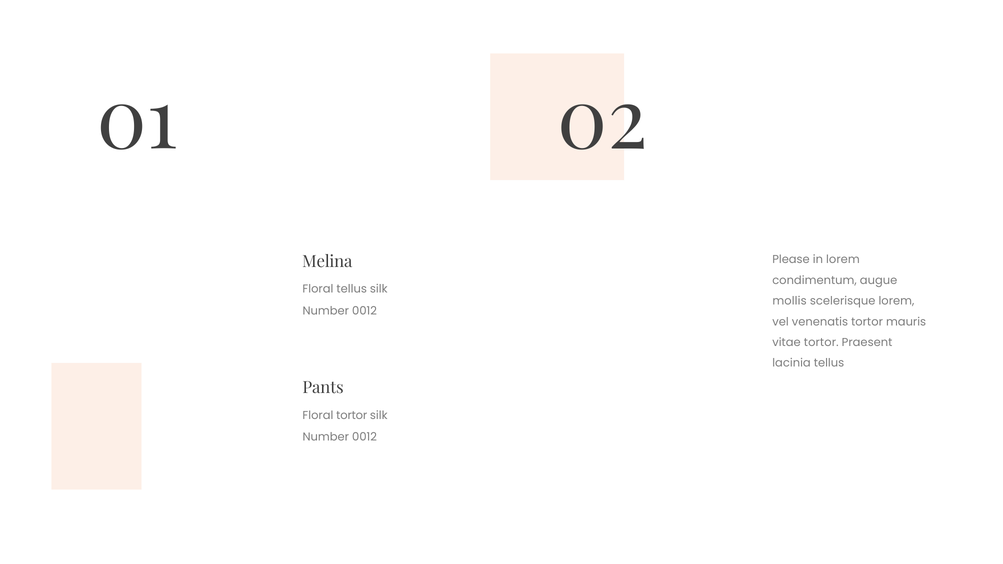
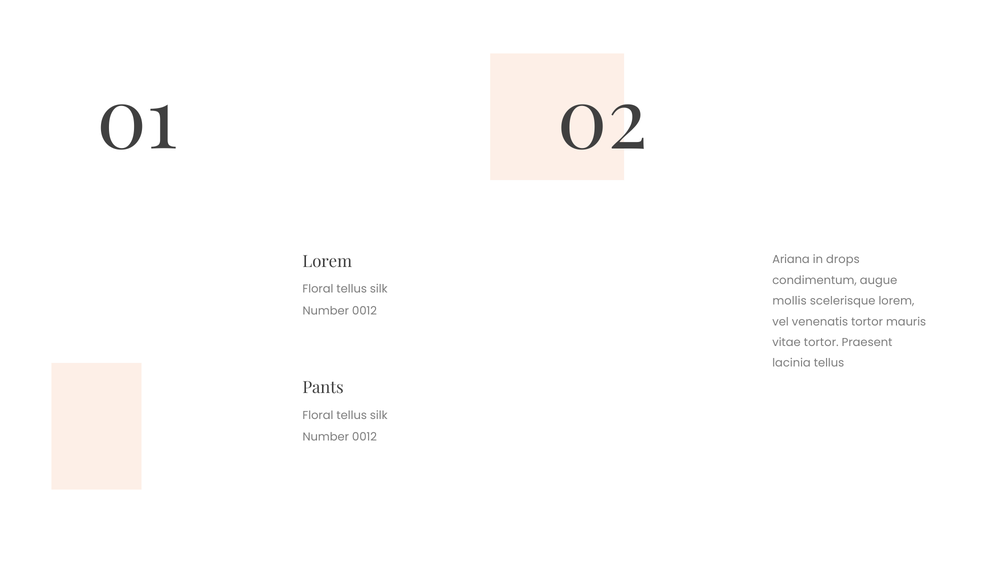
Melina at (327, 262): Melina -> Lorem
Please: Please -> Ariana
in lorem: lorem -> drops
tortor at (352, 416): tortor -> tellus
